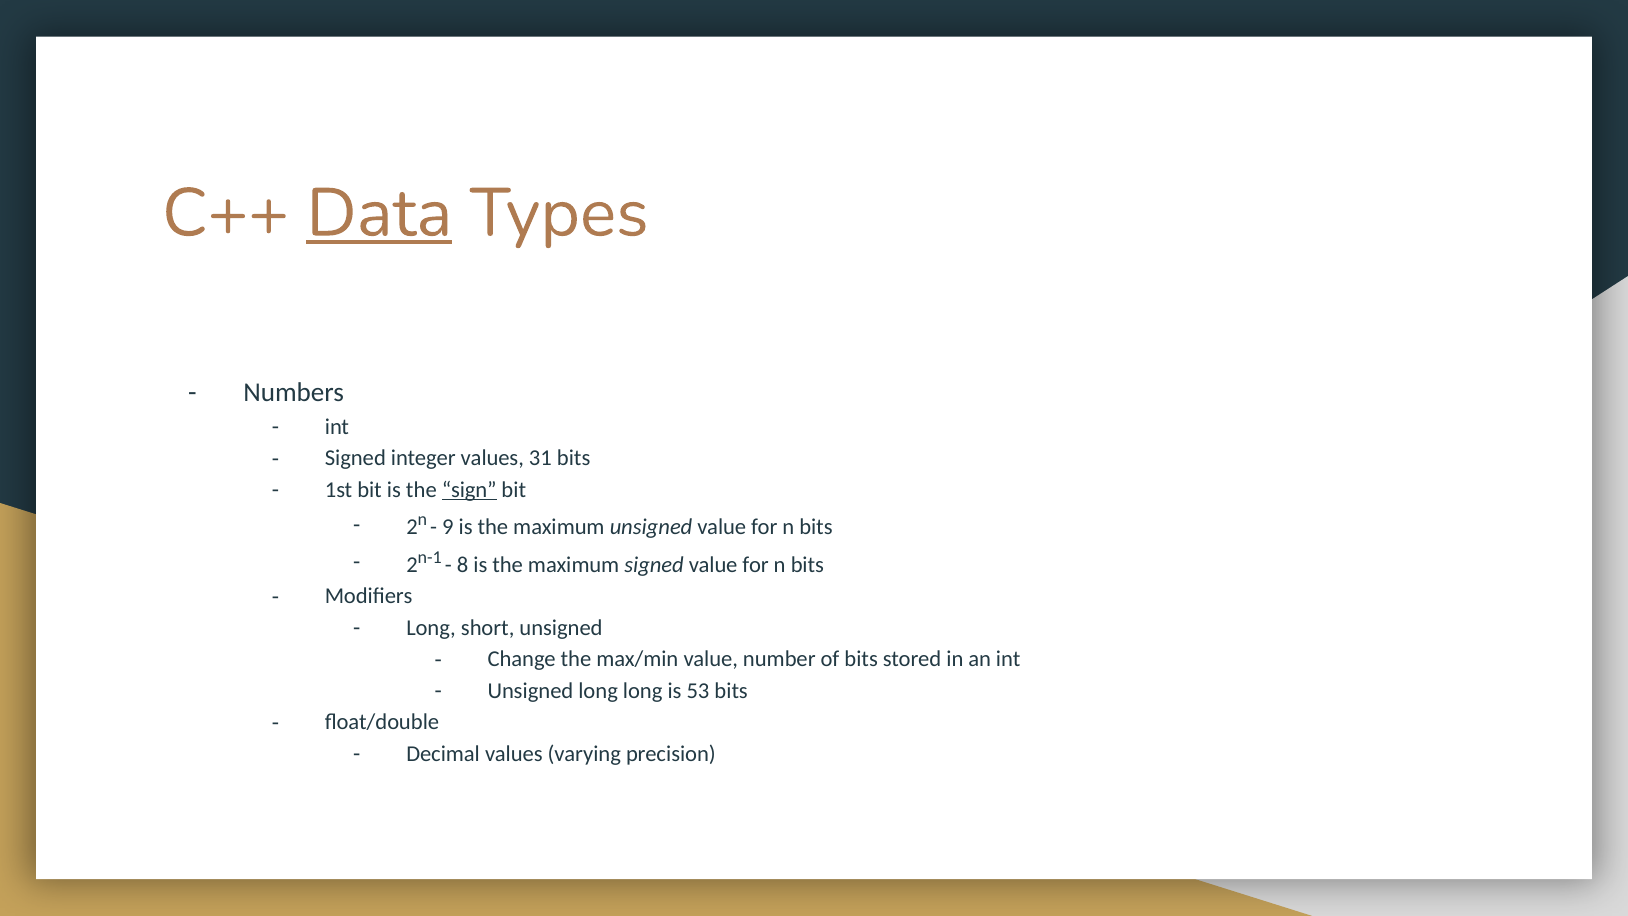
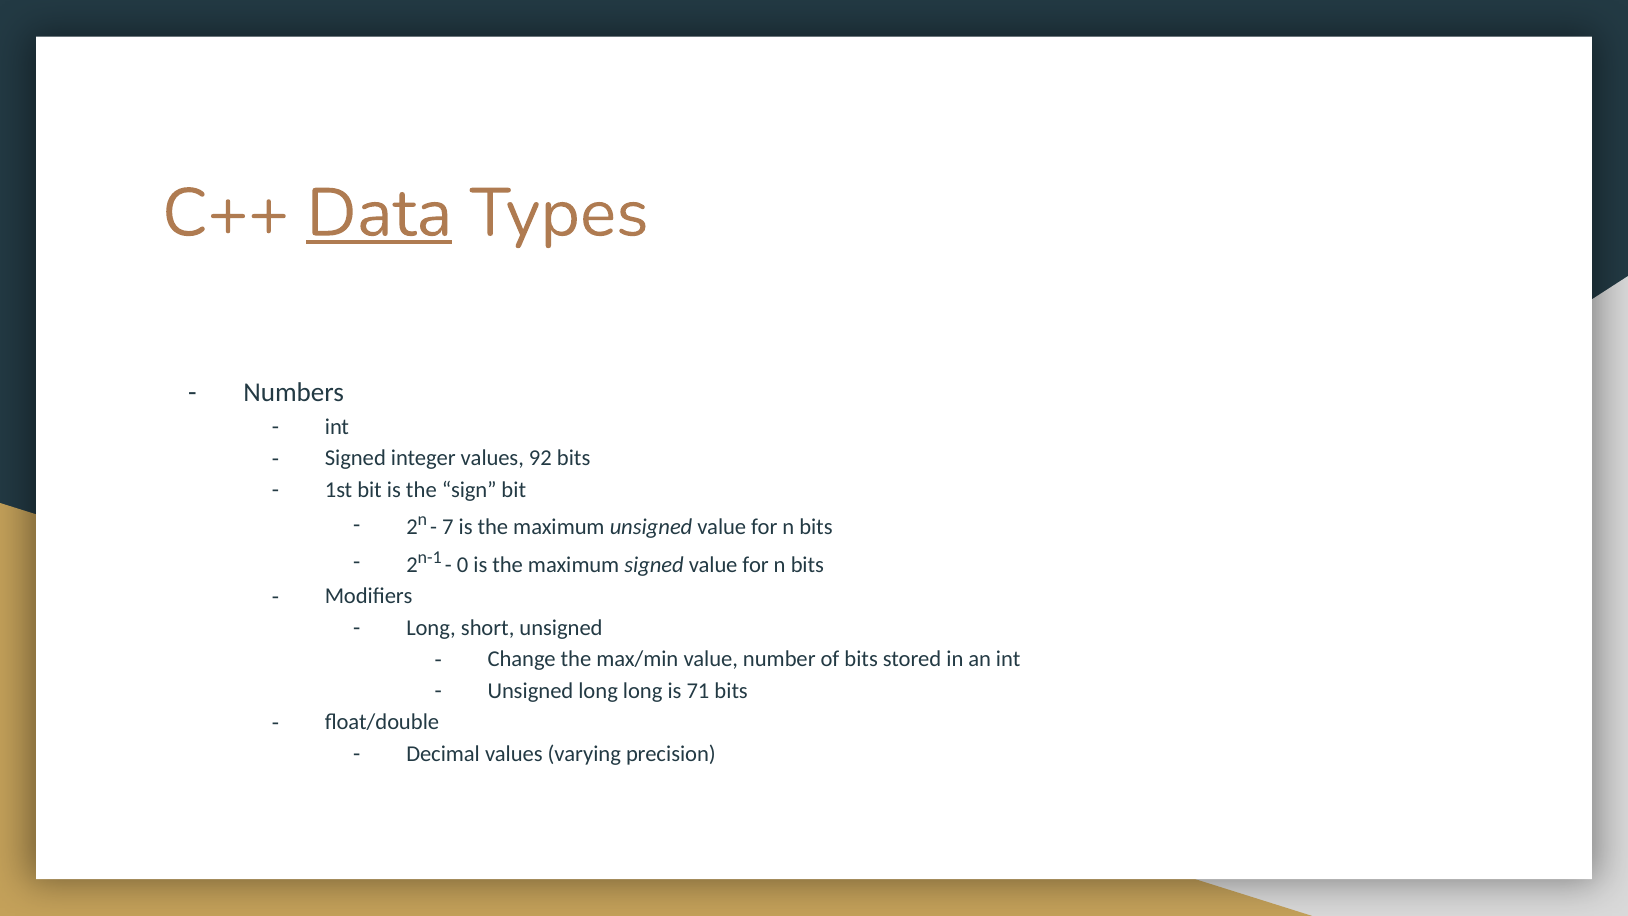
31: 31 -> 92
sign underline: present -> none
9: 9 -> 7
8: 8 -> 0
53: 53 -> 71
